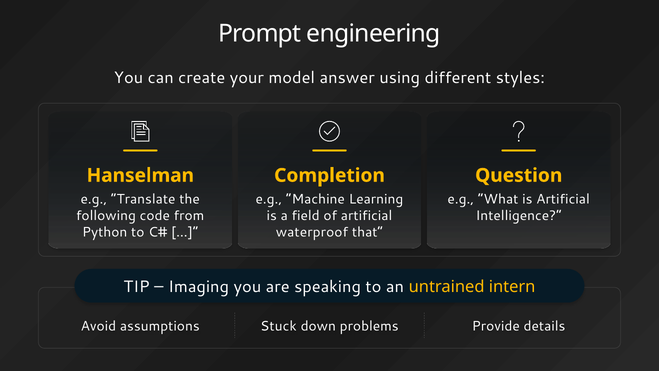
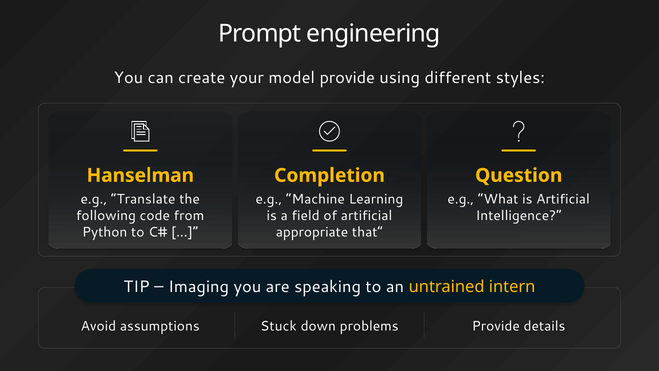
model answer: answer -> provide
waterproof: waterproof -> appropriate
